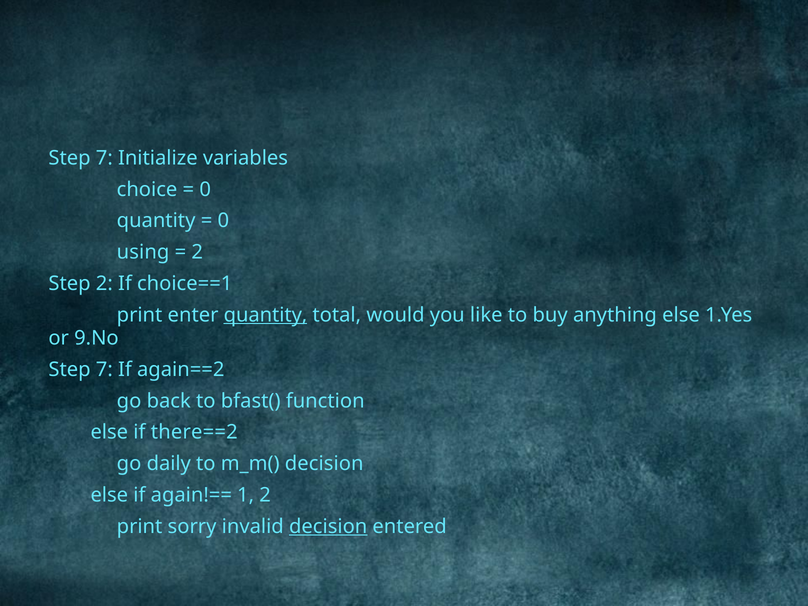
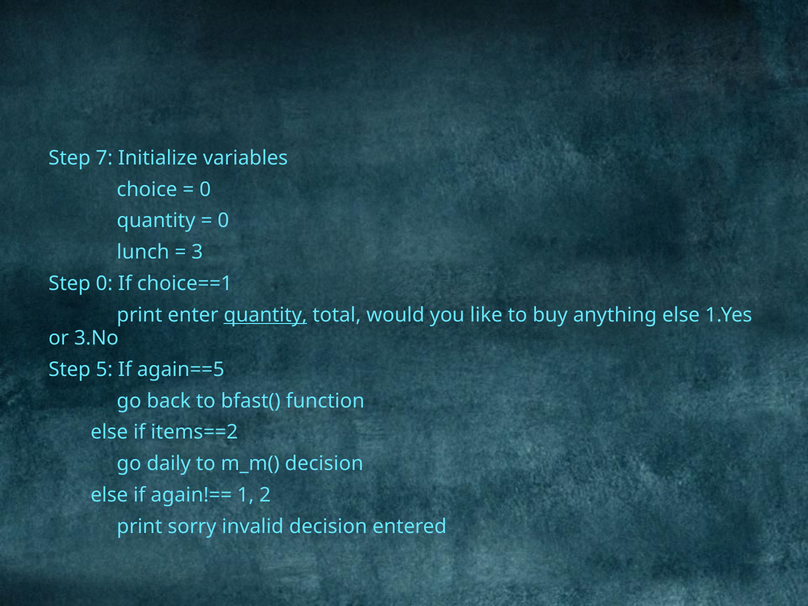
using: using -> lunch
2 at (197, 252): 2 -> 3
Step 2: 2 -> 0
9.No: 9.No -> 3.No
7 at (104, 370): 7 -> 5
again==2: again==2 -> again==5
there==2: there==2 -> items==2
decision at (328, 526) underline: present -> none
